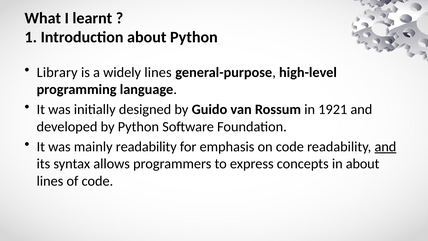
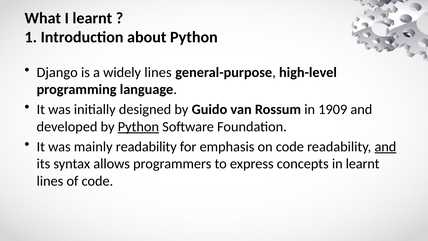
Library: Library -> Django
1921: 1921 -> 1909
Python at (138, 127) underline: none -> present
in about: about -> learnt
